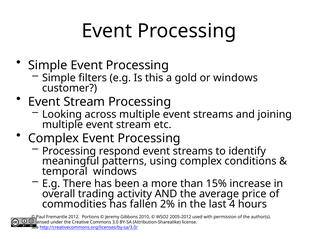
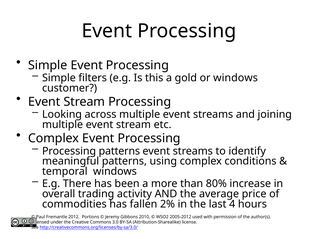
Processing respond: respond -> patterns
15%: 15% -> 80%
